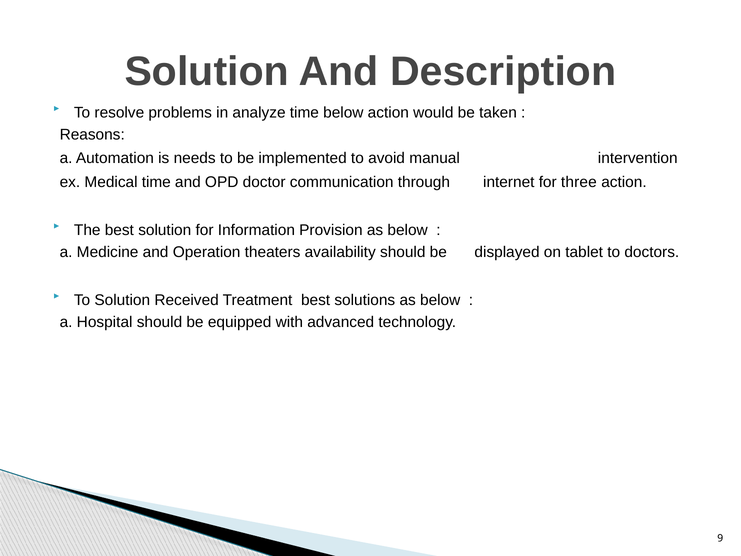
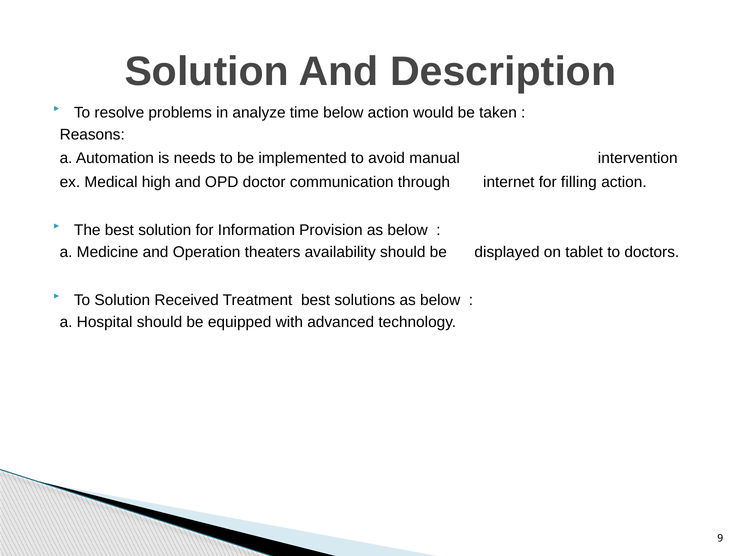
Medical time: time -> high
three: three -> filling
